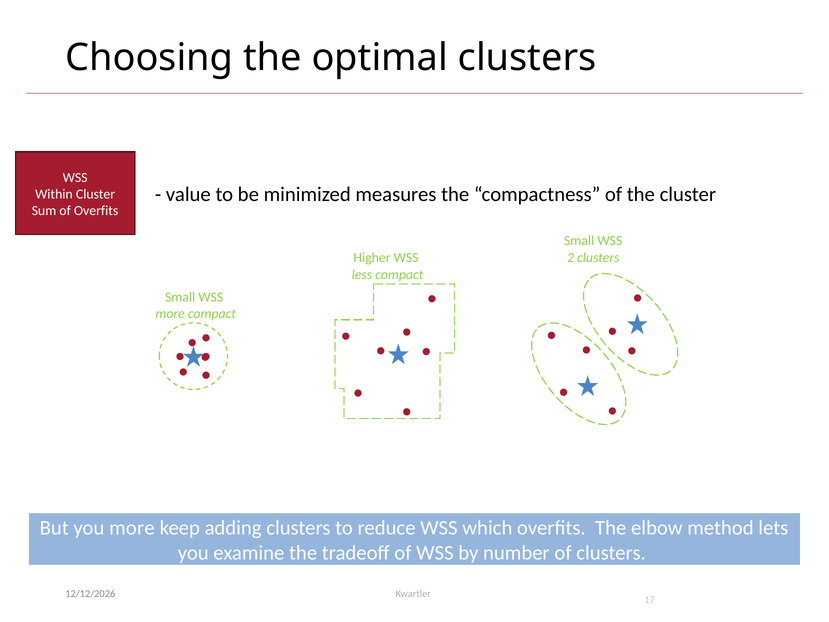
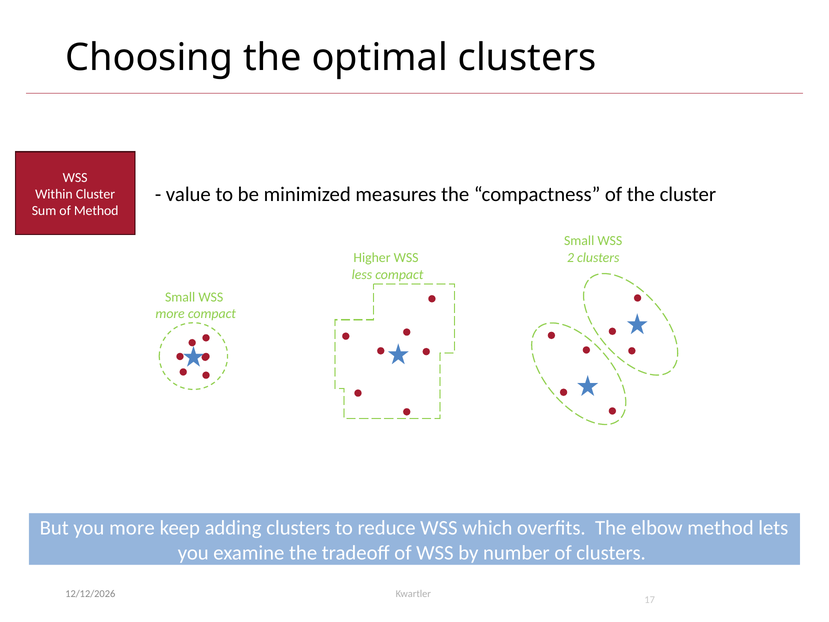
of Overfits: Overfits -> Method
